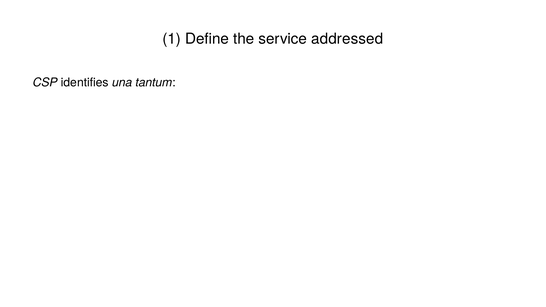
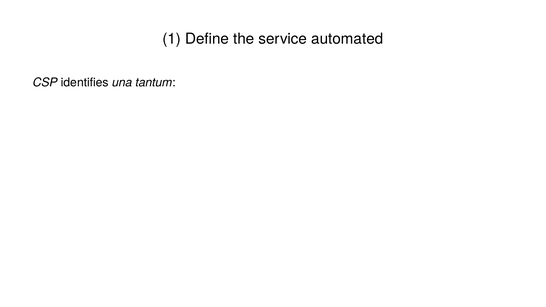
addressed: addressed -> automated
